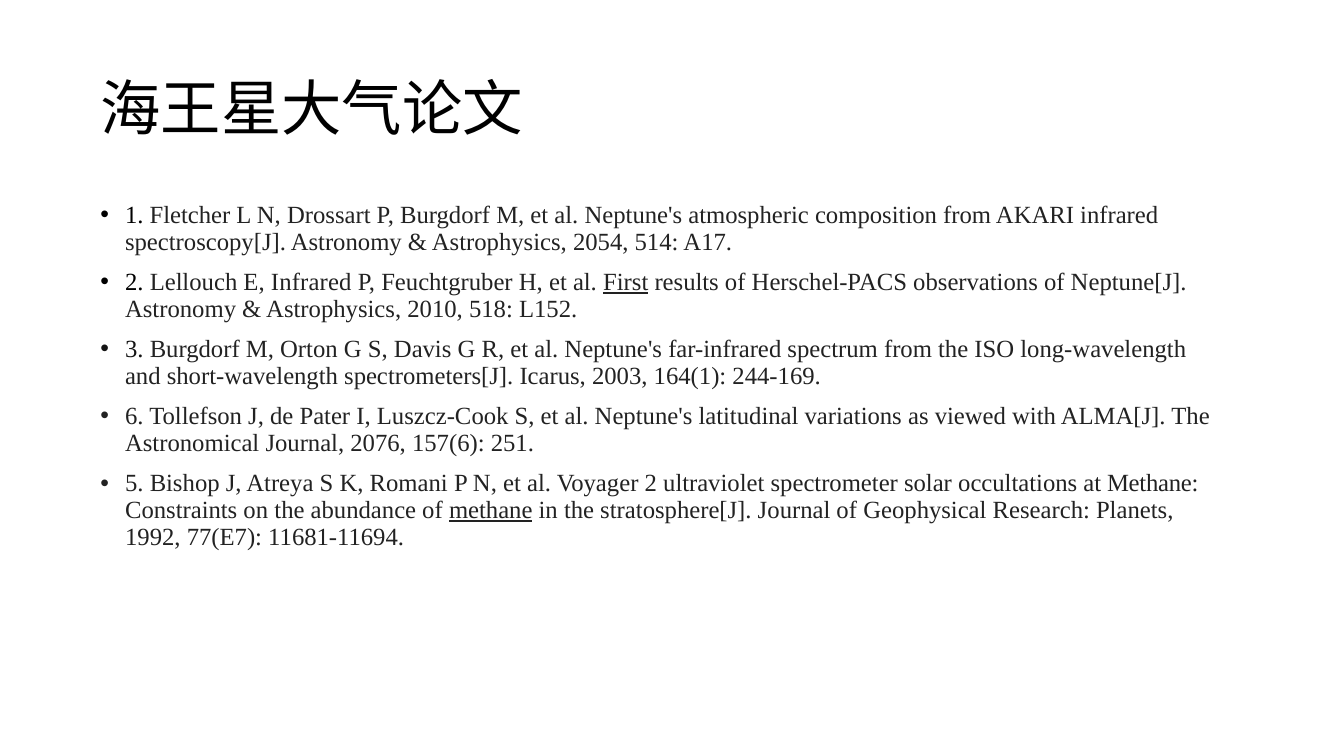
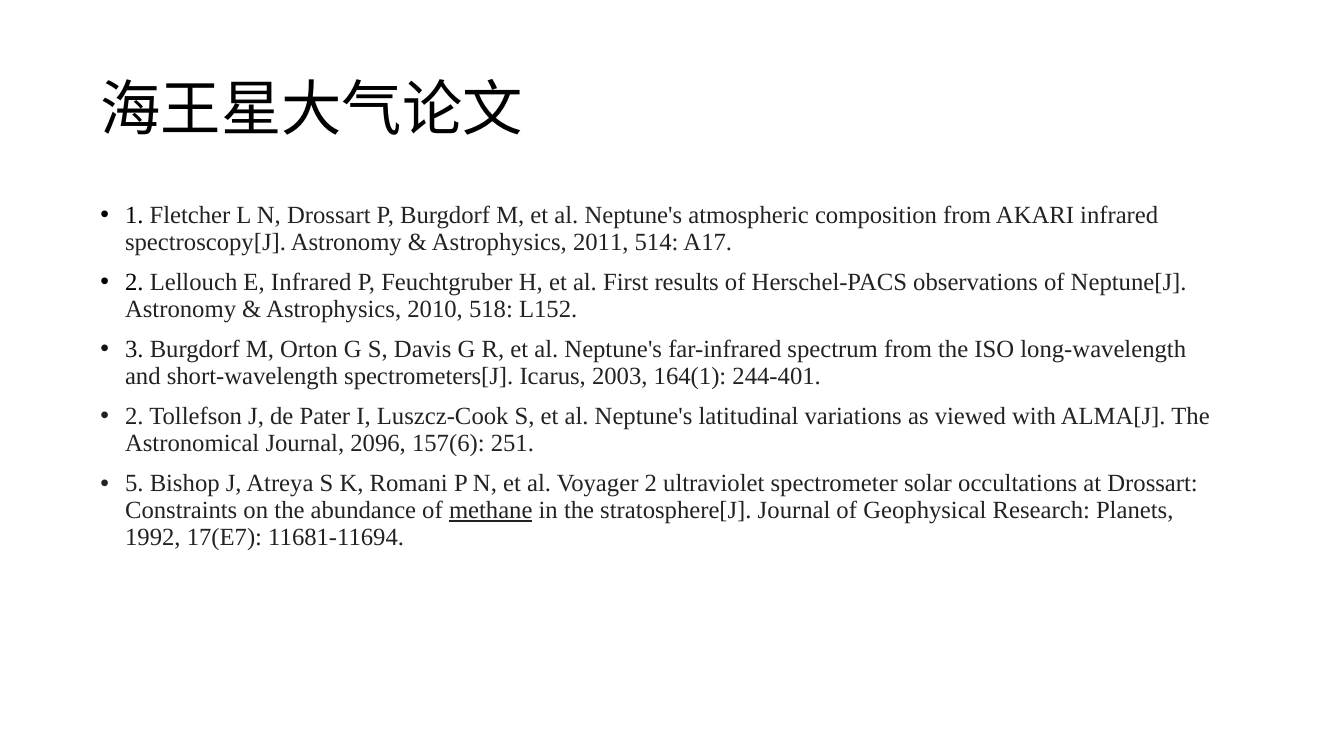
2054: 2054 -> 2011
First underline: present -> none
244-169: 244-169 -> 244-401
6 at (134, 417): 6 -> 2
2076: 2076 -> 2096
at Methane: Methane -> Drossart
77(E7: 77(E7 -> 17(E7
